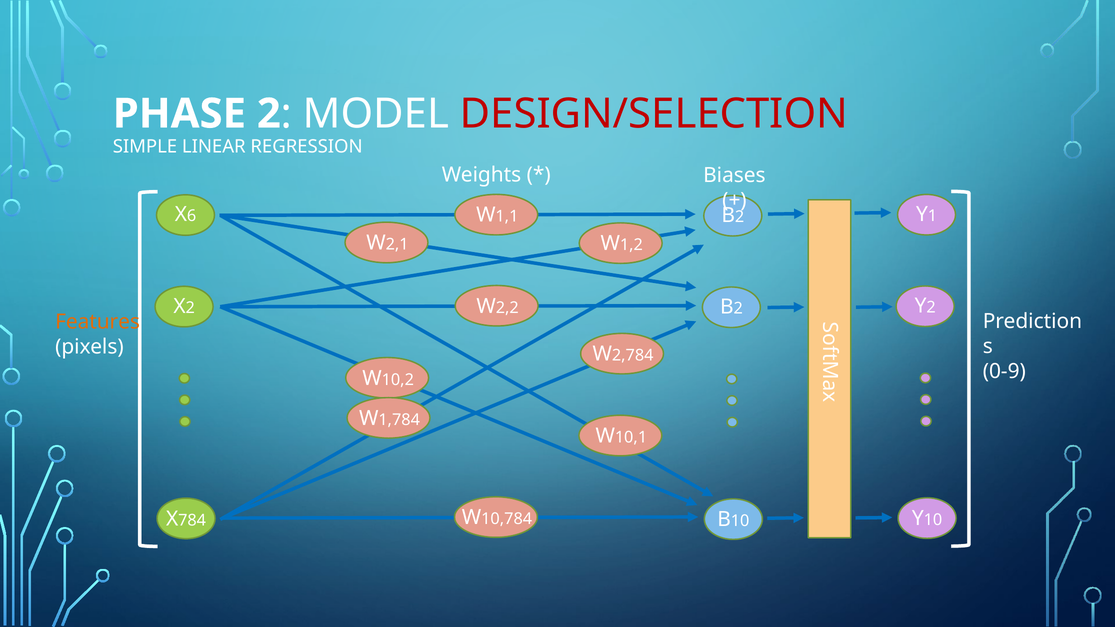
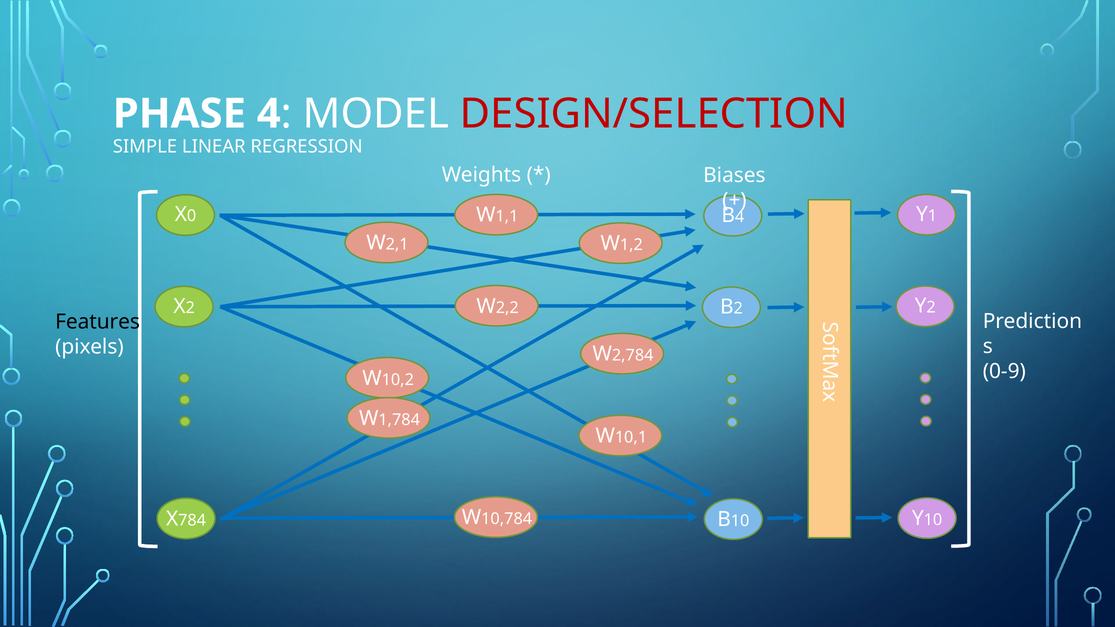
2 at (269, 114): 2 -> 4
6: 6 -> 0
2 at (740, 217): 2 -> 4
Features colour: orange -> black
